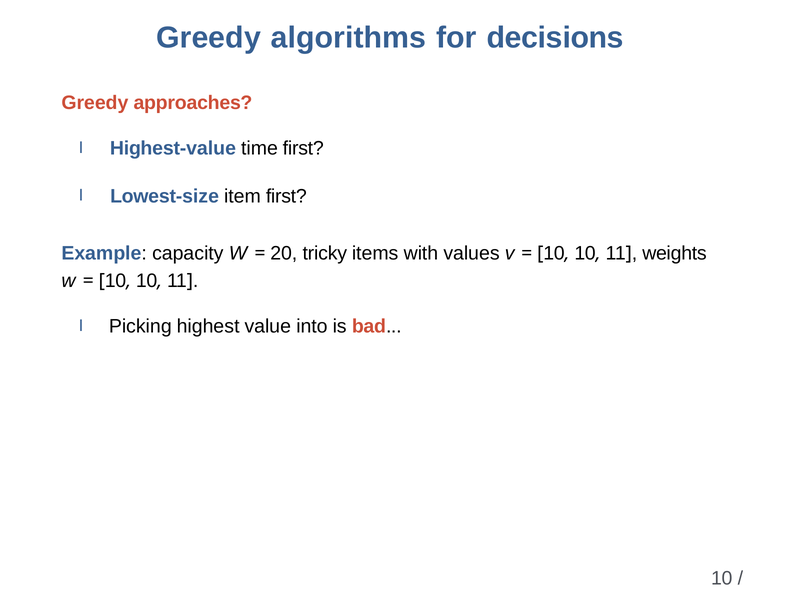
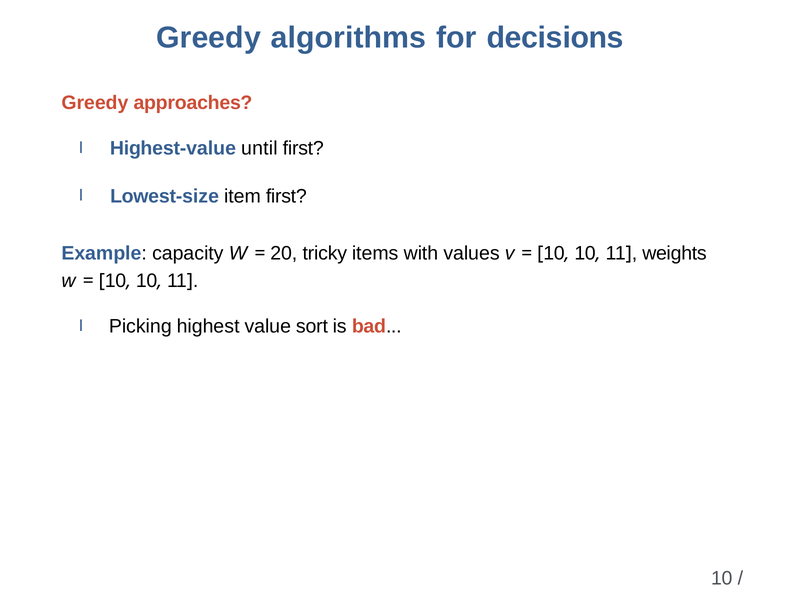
time: time -> until
into: into -> sort
